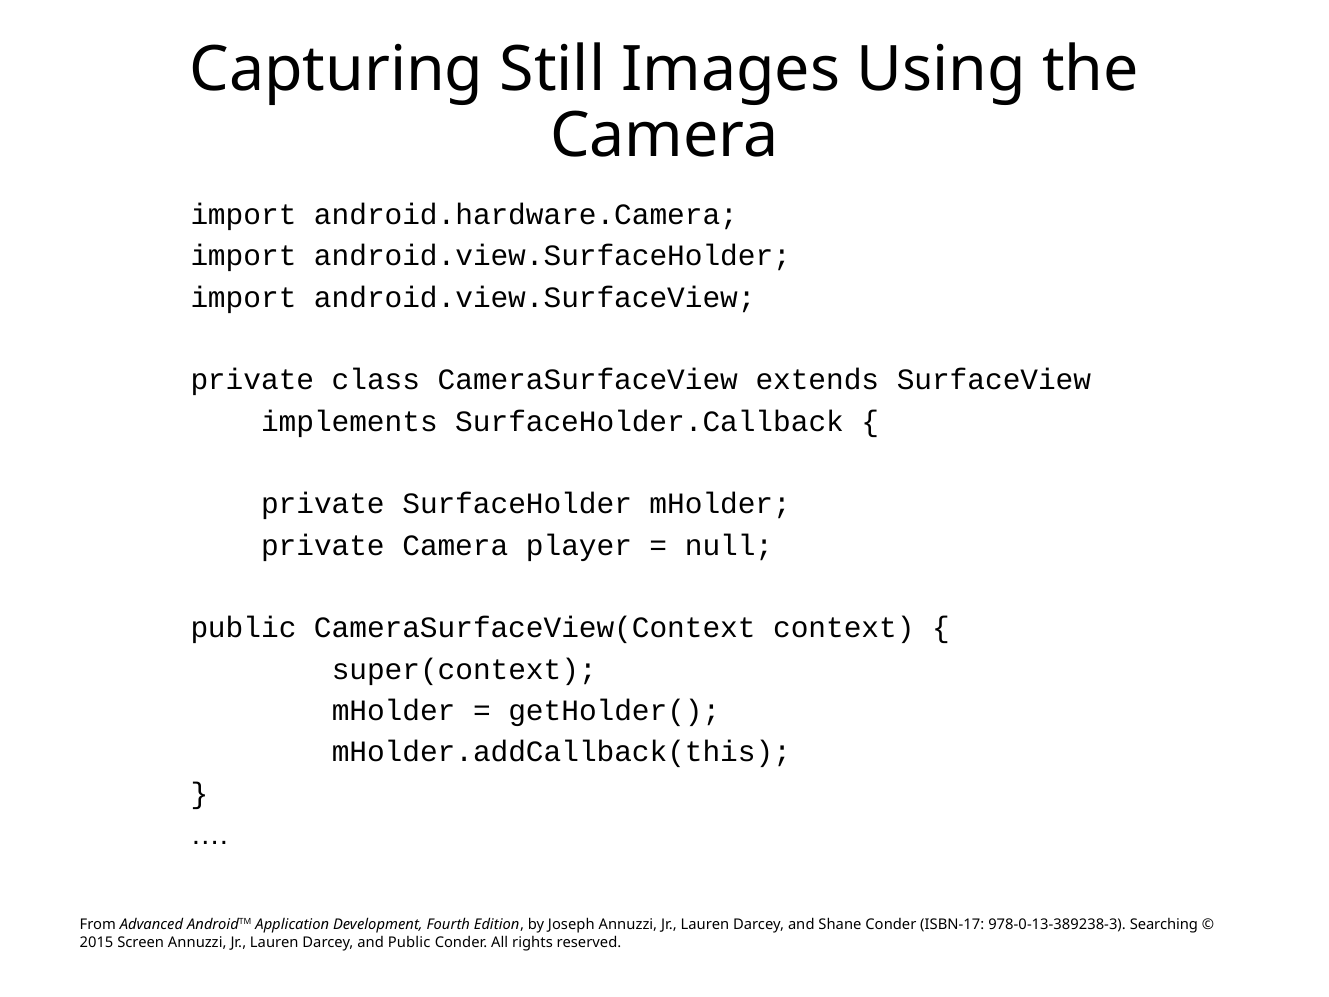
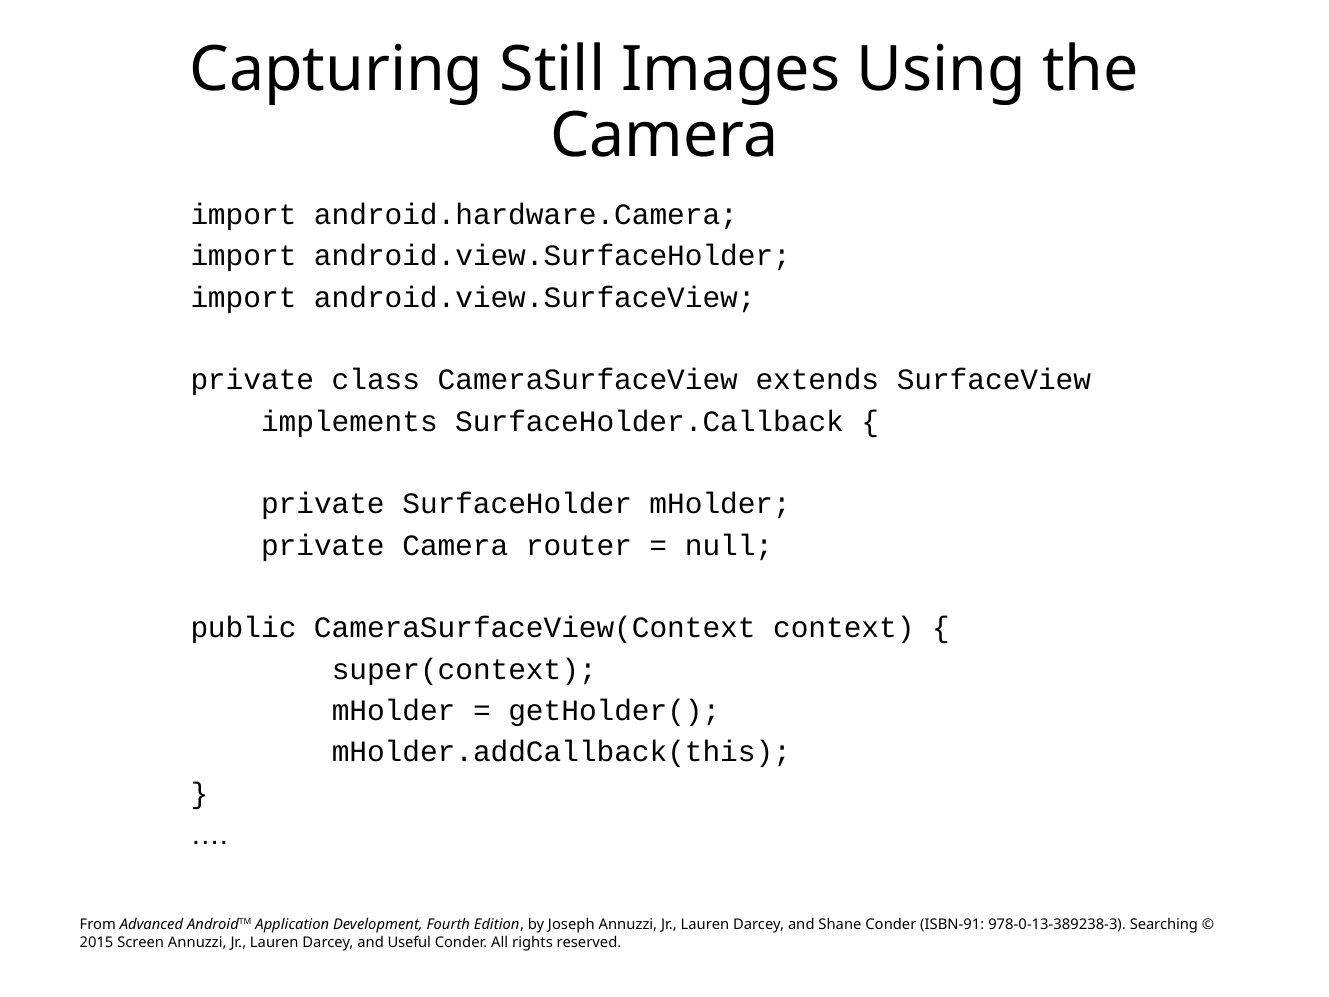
player: player -> router
ISBN-17: ISBN-17 -> ISBN-91
and Public: Public -> Useful
